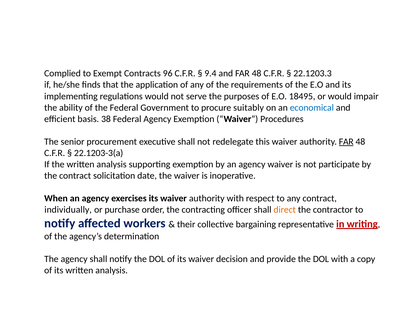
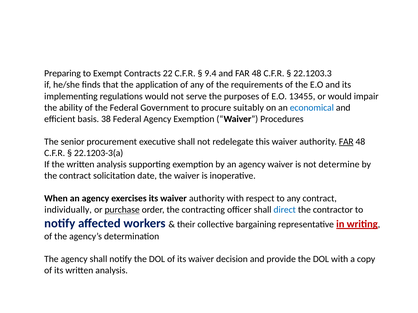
Complied: Complied -> Preparing
96: 96 -> 22
18495: 18495 -> 13455
participate: participate -> determine
purchase underline: none -> present
direct colour: orange -> blue
